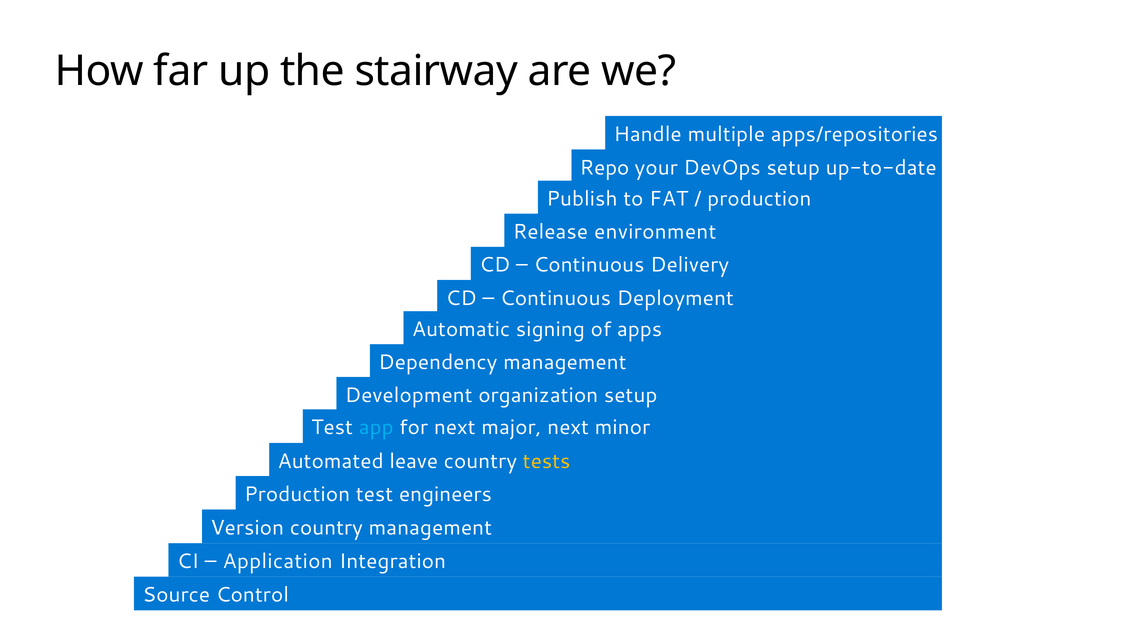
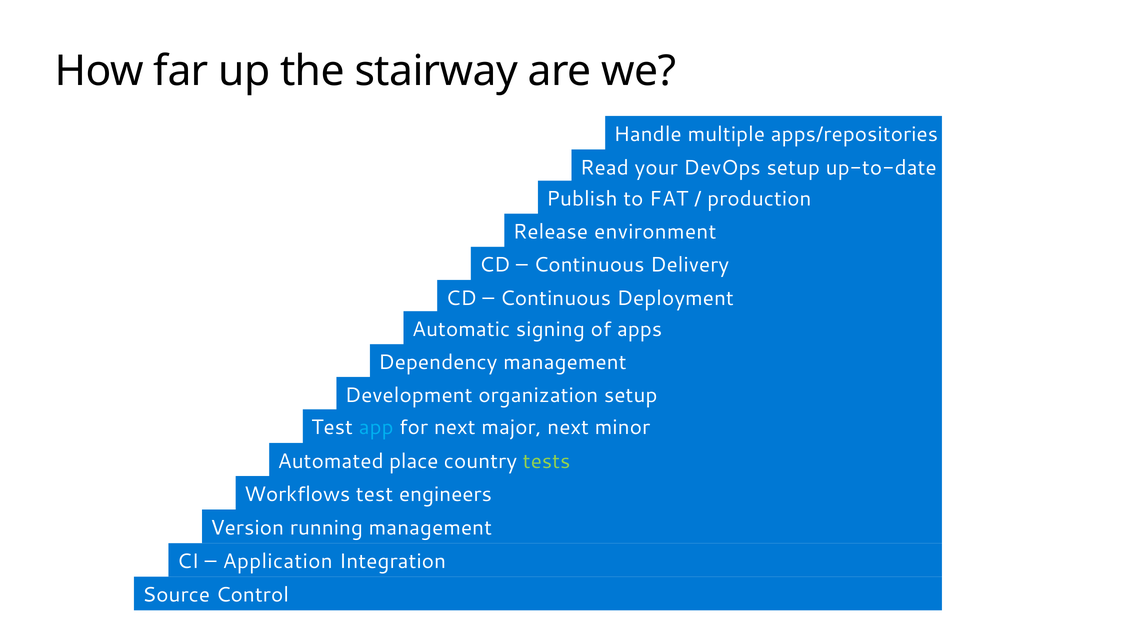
Repo: Repo -> Read
leave: leave -> place
tests colour: yellow -> light green
Production at (297, 495): Production -> Workflows
Version country: country -> running
